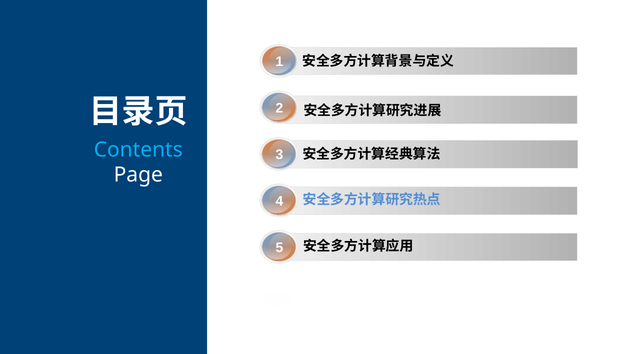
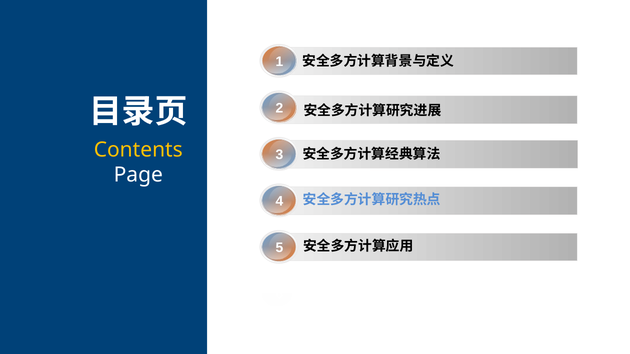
Contents colour: light blue -> yellow
